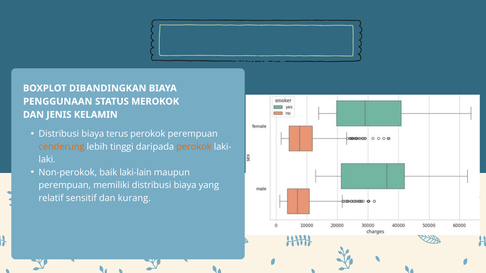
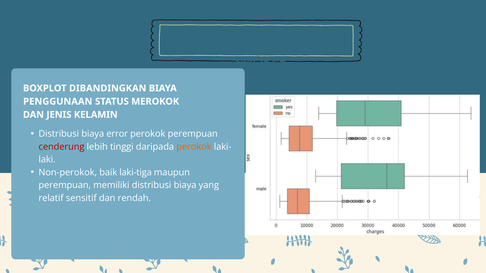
terus: terus -> error
cenderung colour: orange -> red
laki-lain: laki-lain -> laki-tiga
kurang: kurang -> rendah
